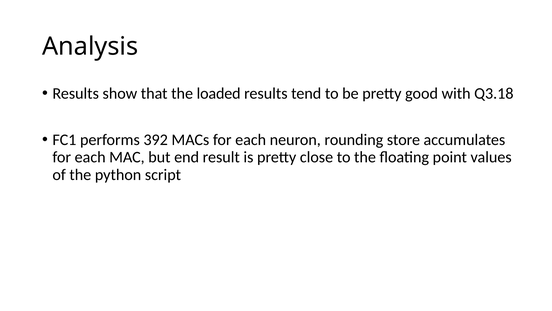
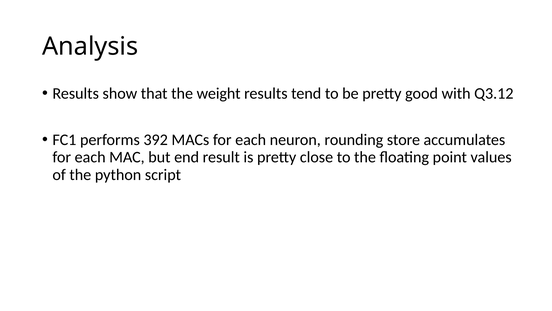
loaded: loaded -> weight
Q3.18: Q3.18 -> Q3.12
